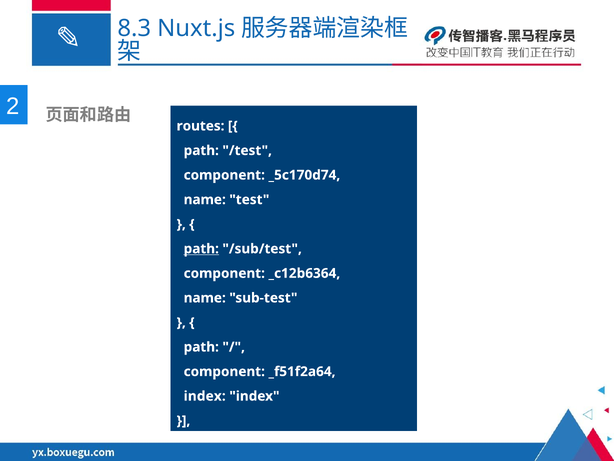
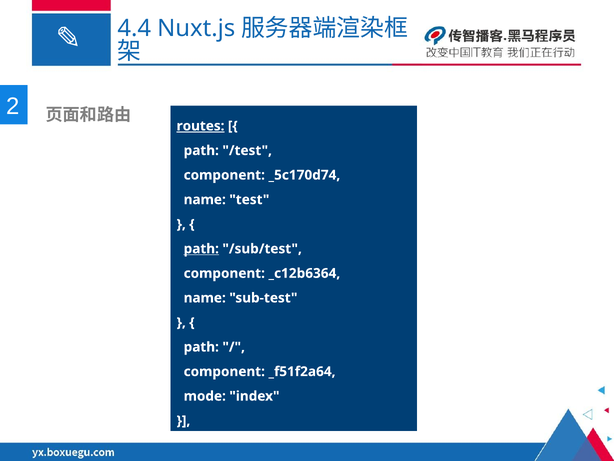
8.3: 8.3 -> 4.4
routes underline: none -> present
index at (205, 396): index -> mode
